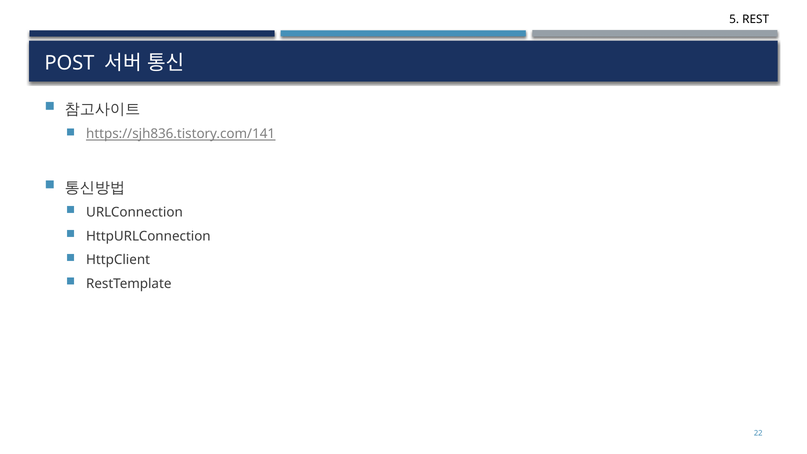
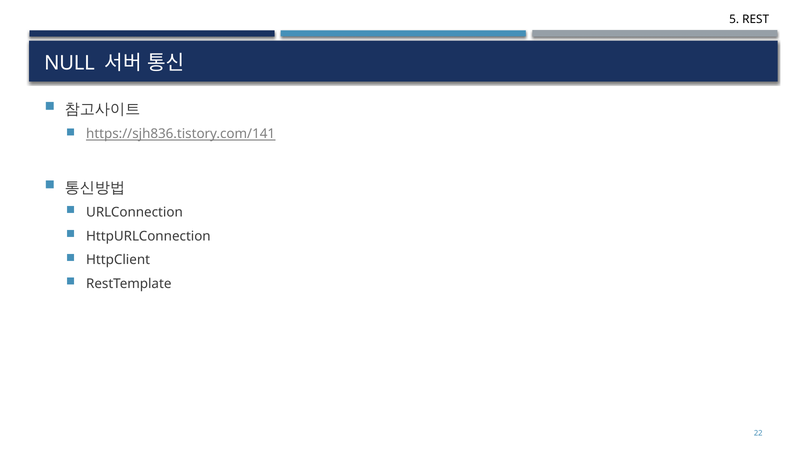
POST: POST -> NULL
